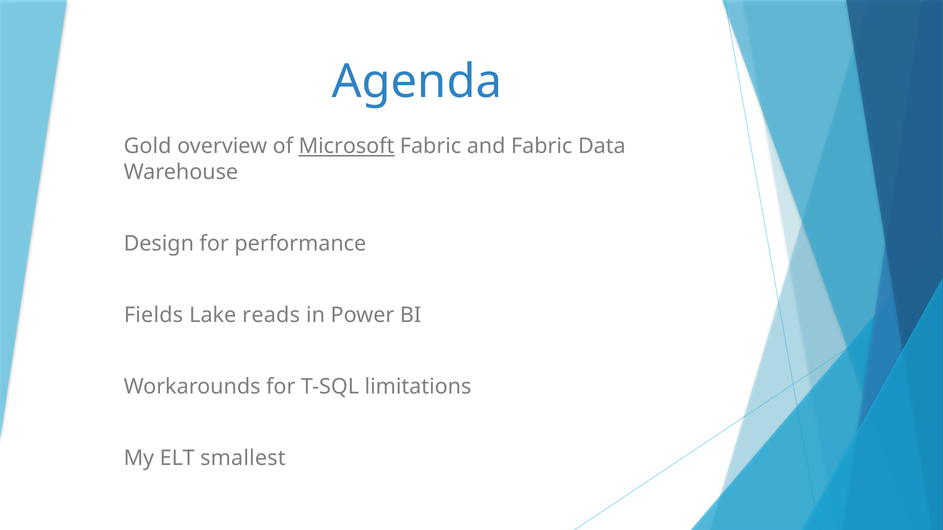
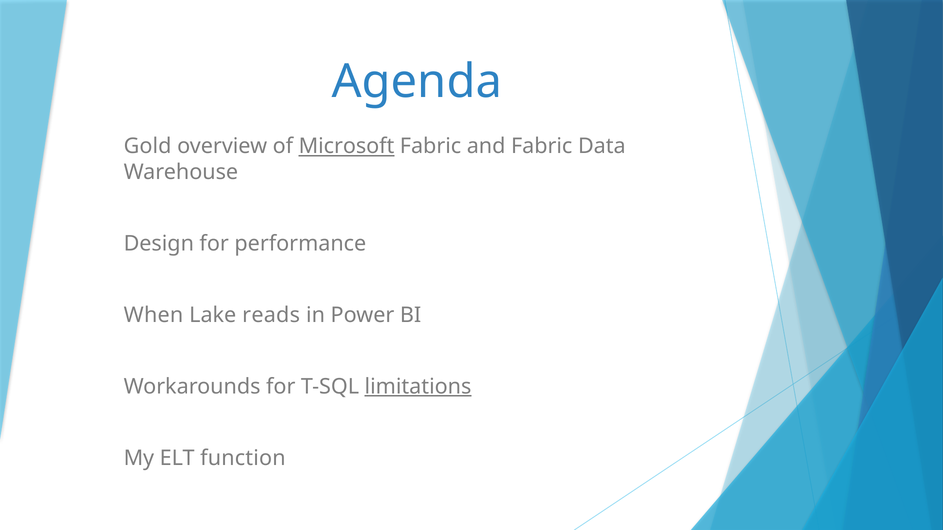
Fields: Fields -> When
limitations underline: none -> present
smallest: smallest -> function
